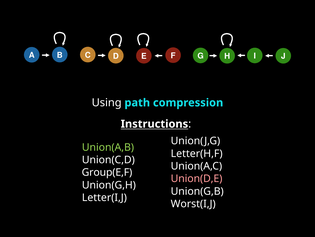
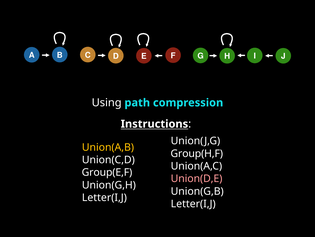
Union(A,B colour: light green -> yellow
Letter(H,F: Letter(H,F -> Group(H,F
Worst(I,J at (193, 203): Worst(I,J -> Letter(I,J
